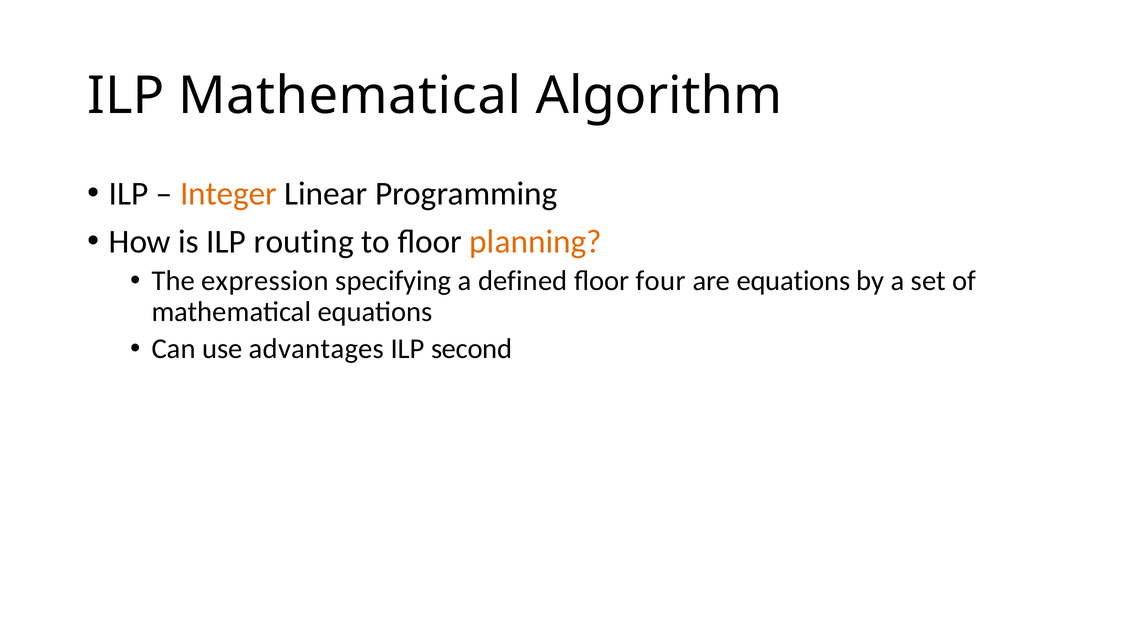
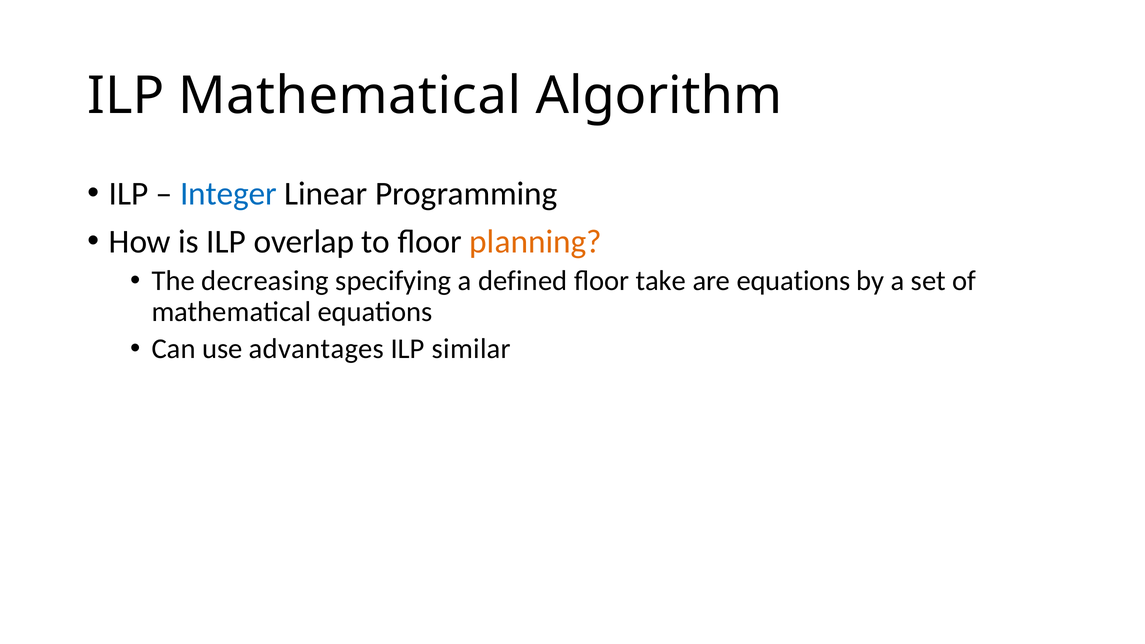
Integer colour: orange -> blue
routing: routing -> overlap
expression: expression -> decreasing
four: four -> take
second: second -> similar
